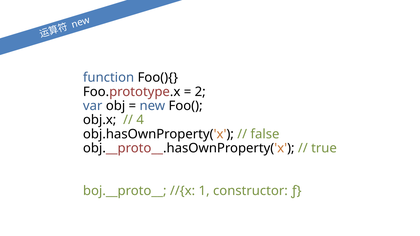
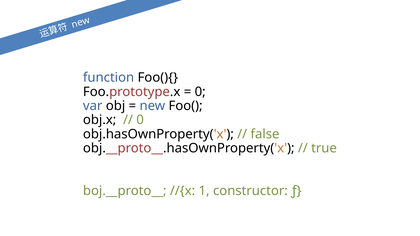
2 at (200, 92): 2 -> 0
4 at (140, 120): 4 -> 0
